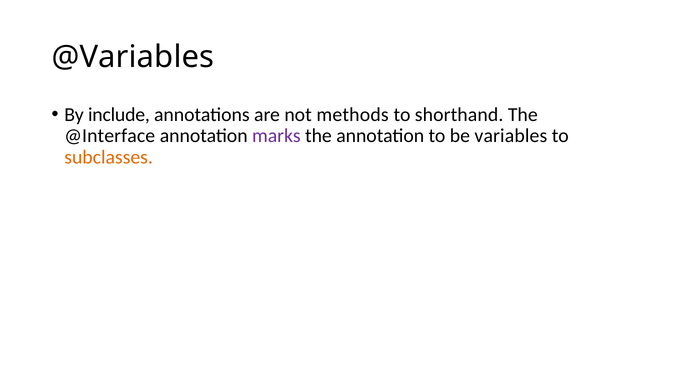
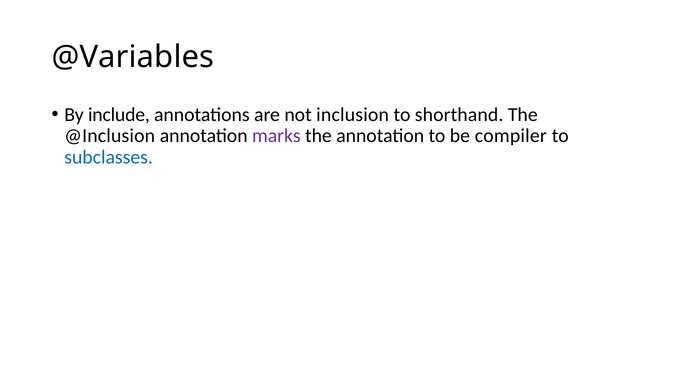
methods: methods -> inclusion
@Interface: @Interface -> @Inclusion
variables: variables -> compiler
subclasses colour: orange -> blue
